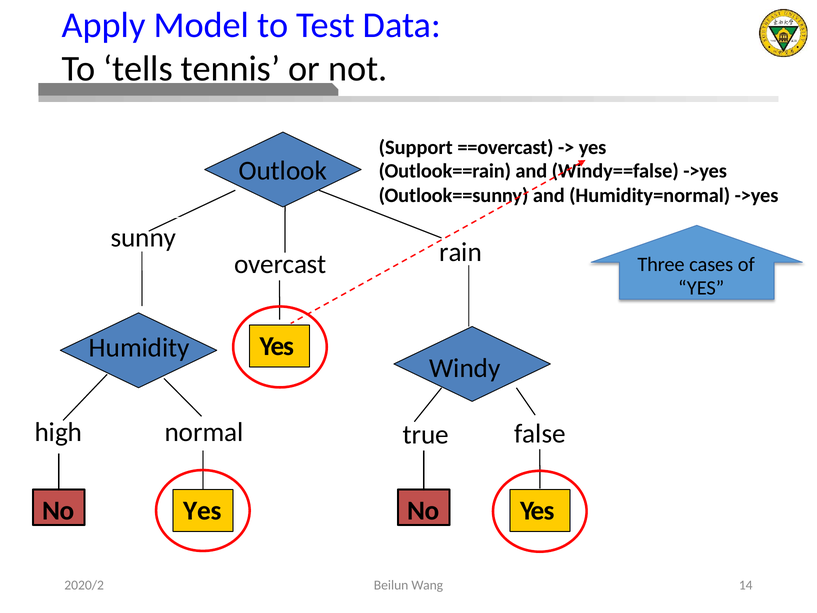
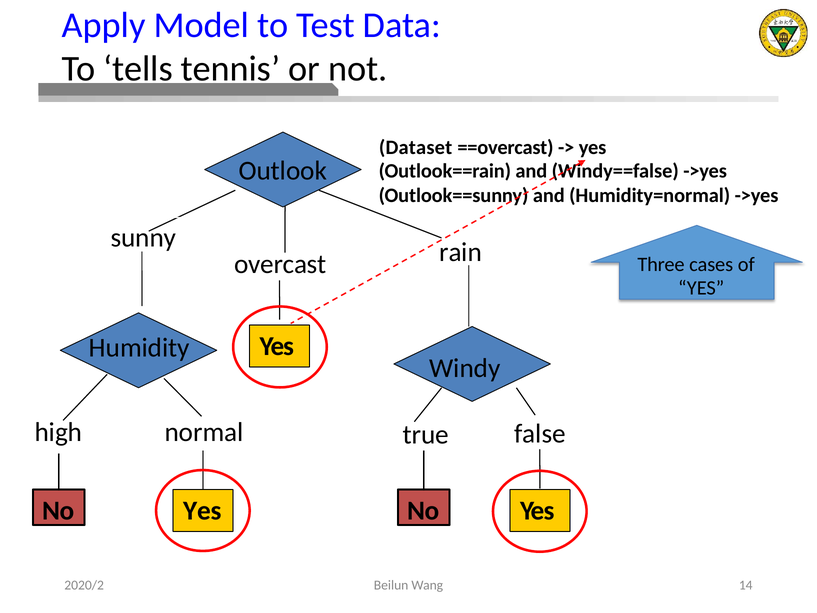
Support: Support -> Dataset
